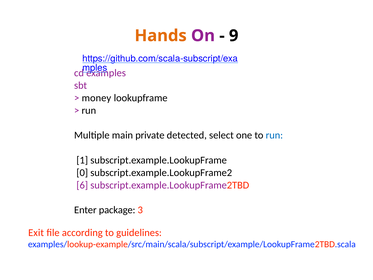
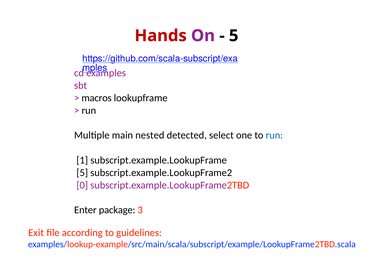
Hands colour: orange -> red
9 at (234, 36): 9 -> 5
money: money -> macros
private: private -> nested
0 at (82, 173): 0 -> 5
6: 6 -> 0
